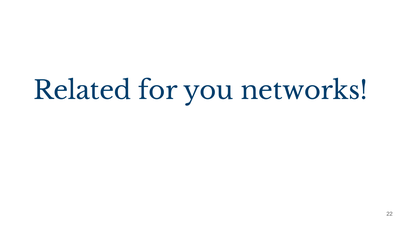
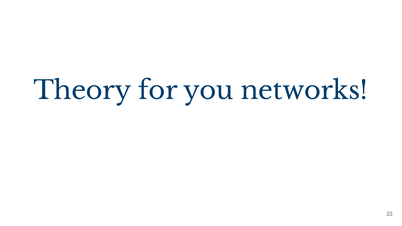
Related: Related -> Theory
